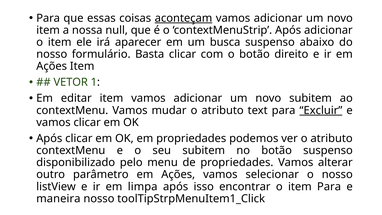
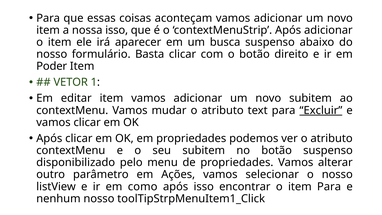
aconteçam underline: present -> none
nossa null: null -> isso
Ações at (52, 66): Ações -> Poder
limpa: limpa -> como
maneira: maneira -> nenhum
